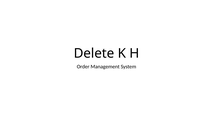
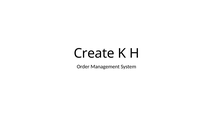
Delete: Delete -> Create
